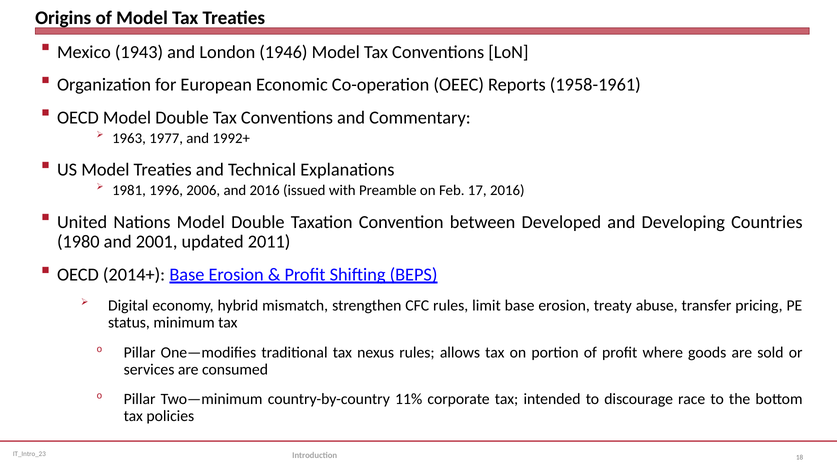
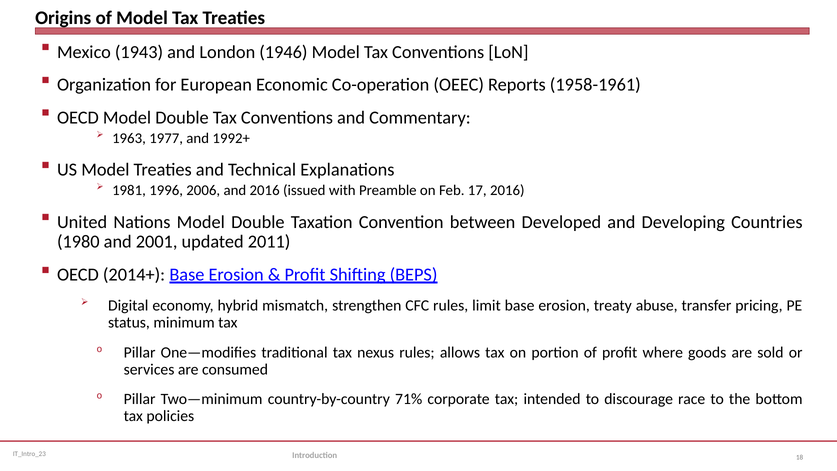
11%: 11% -> 71%
